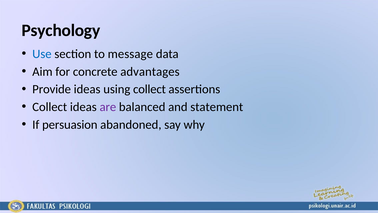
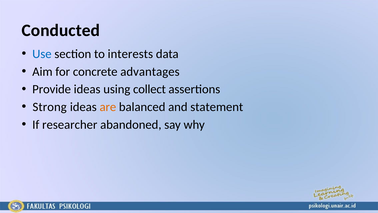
Psychology: Psychology -> Conducted
message: message -> interests
Collect at (50, 107): Collect -> Strong
are colour: purple -> orange
persuasion: persuasion -> researcher
